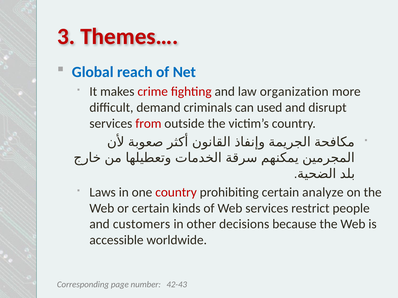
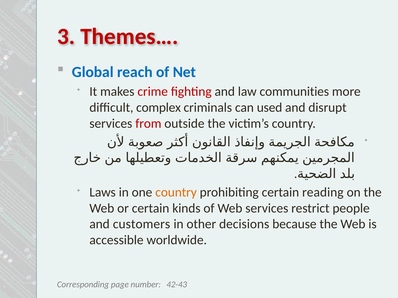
organization: organization -> communities
demand: demand -> complex
country at (176, 193) colour: red -> orange
analyze: analyze -> reading
